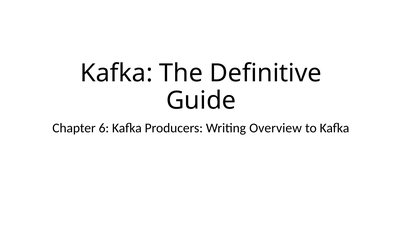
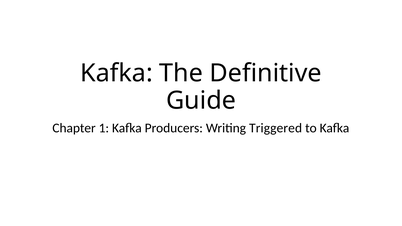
6: 6 -> 1
Overview: Overview -> Triggered
